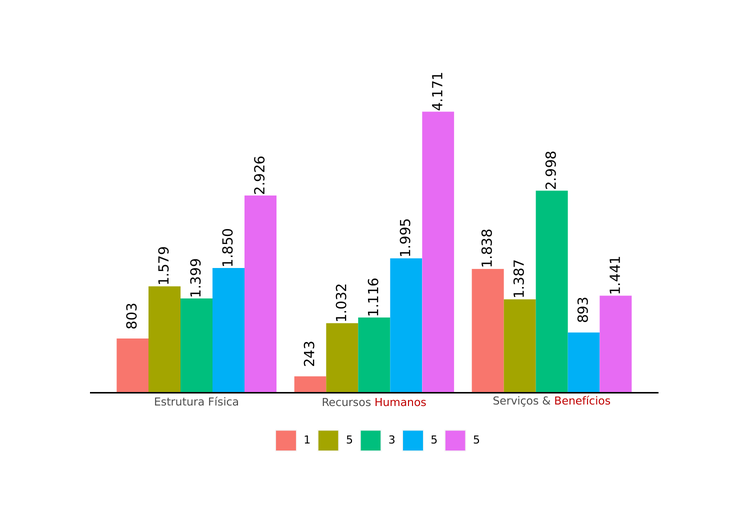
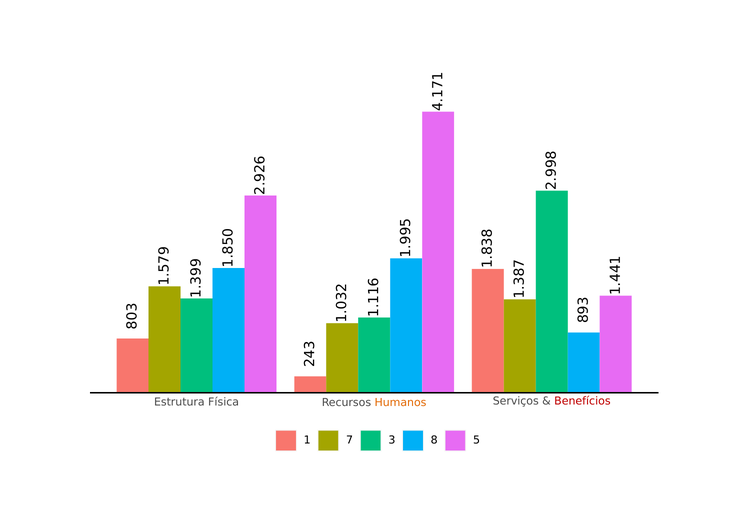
Humanos colour: red -> orange
5 at (350, 440): 5 -> 7
5 at (434, 440): 5 -> 8
